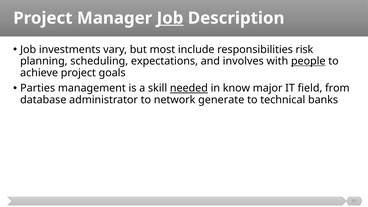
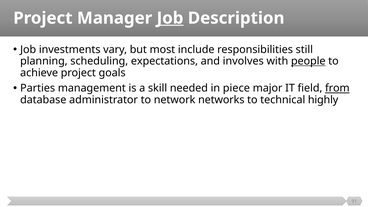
risk: risk -> still
needed underline: present -> none
know: know -> piece
from underline: none -> present
generate: generate -> networks
banks: banks -> highly
